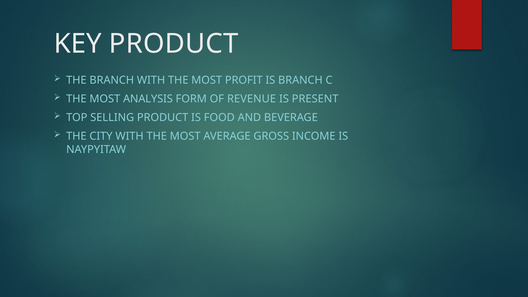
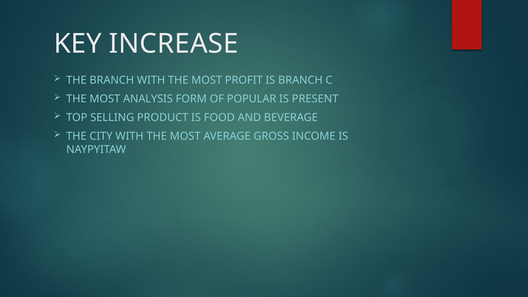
KEY PRODUCT: PRODUCT -> INCREASE
REVENUE: REVENUE -> POPULAR
